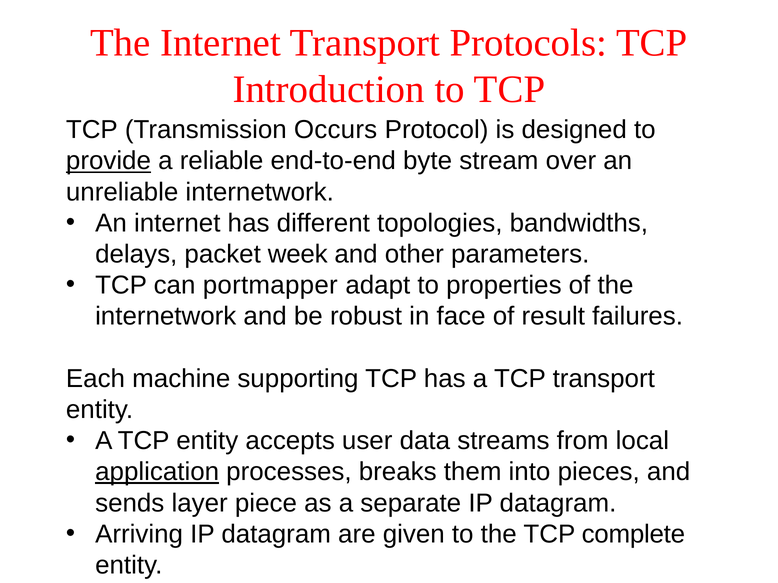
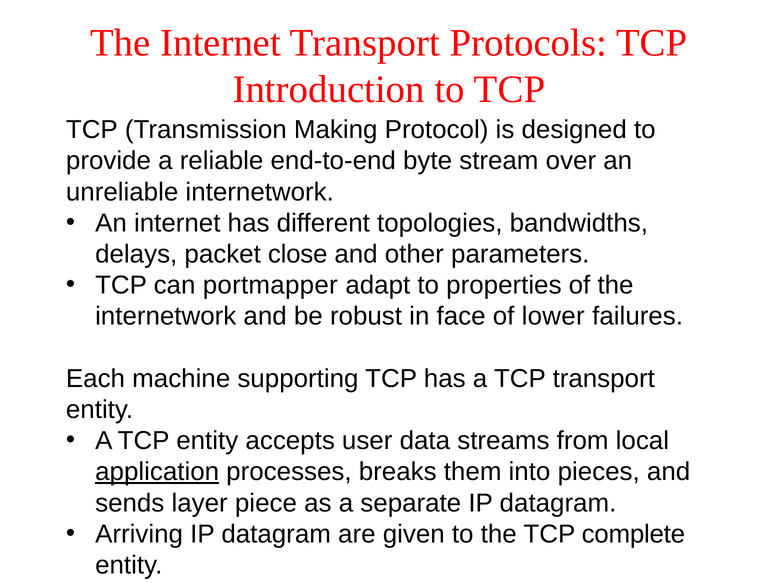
Occurs: Occurs -> Making
provide underline: present -> none
week: week -> close
result: result -> lower
